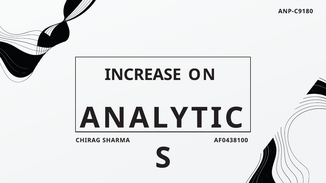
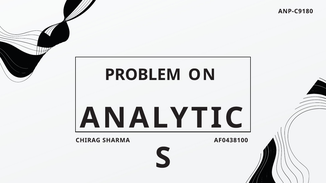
INCREASE: INCREASE -> PROBLEM
